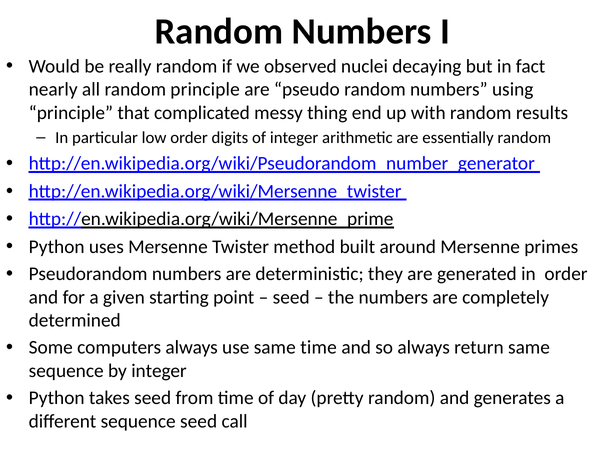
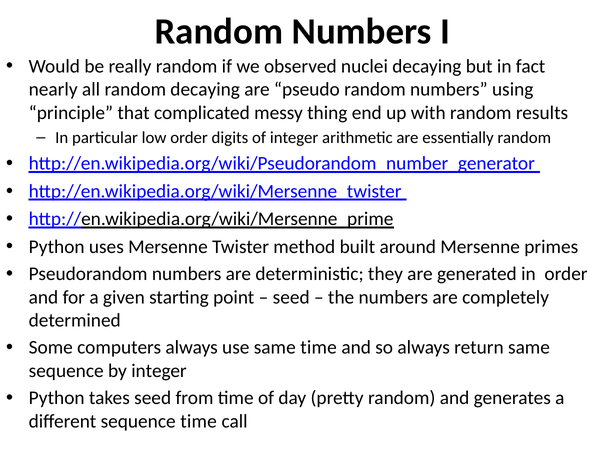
random principle: principle -> decaying
sequence seed: seed -> time
